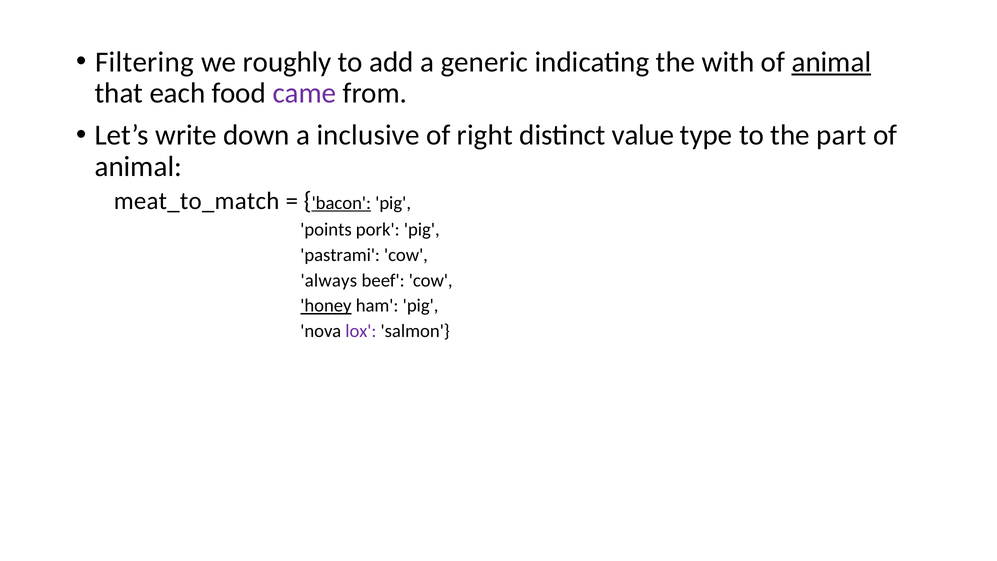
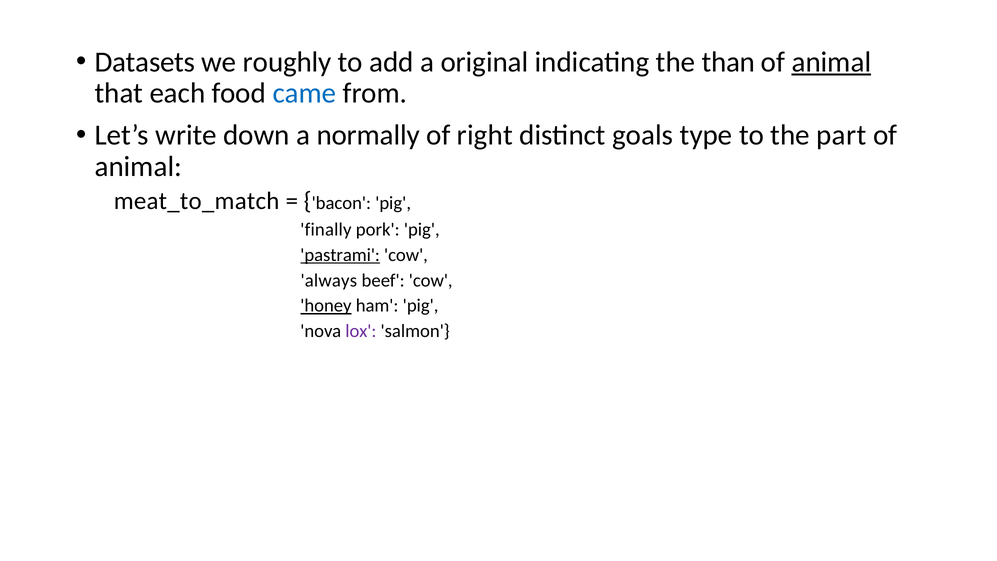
Filtering: Filtering -> Datasets
generic: generic -> original
with: with -> than
came colour: purple -> blue
inclusive: inclusive -> normally
value: value -> goals
bacon underline: present -> none
points: points -> finally
pastrami underline: none -> present
